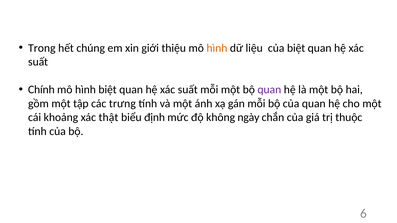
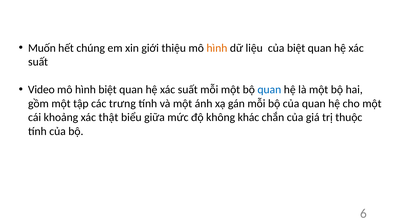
Trong: Trong -> Muốn
Chính: Chính -> Video
quan at (269, 90) colour: purple -> blue
định: định -> giữa
ngày: ngày -> khác
